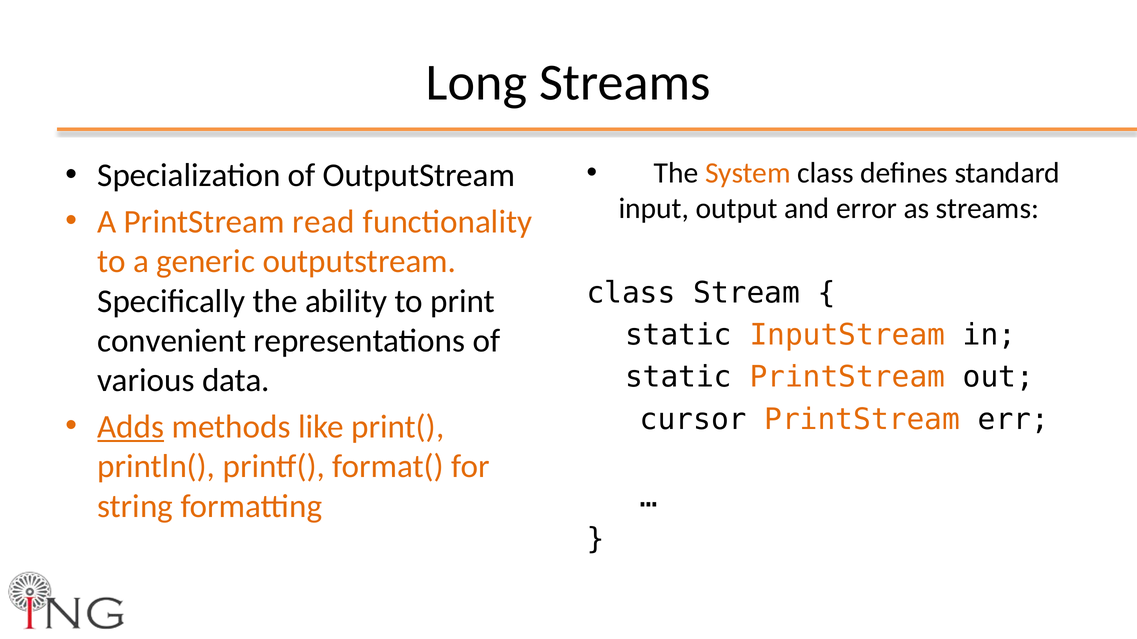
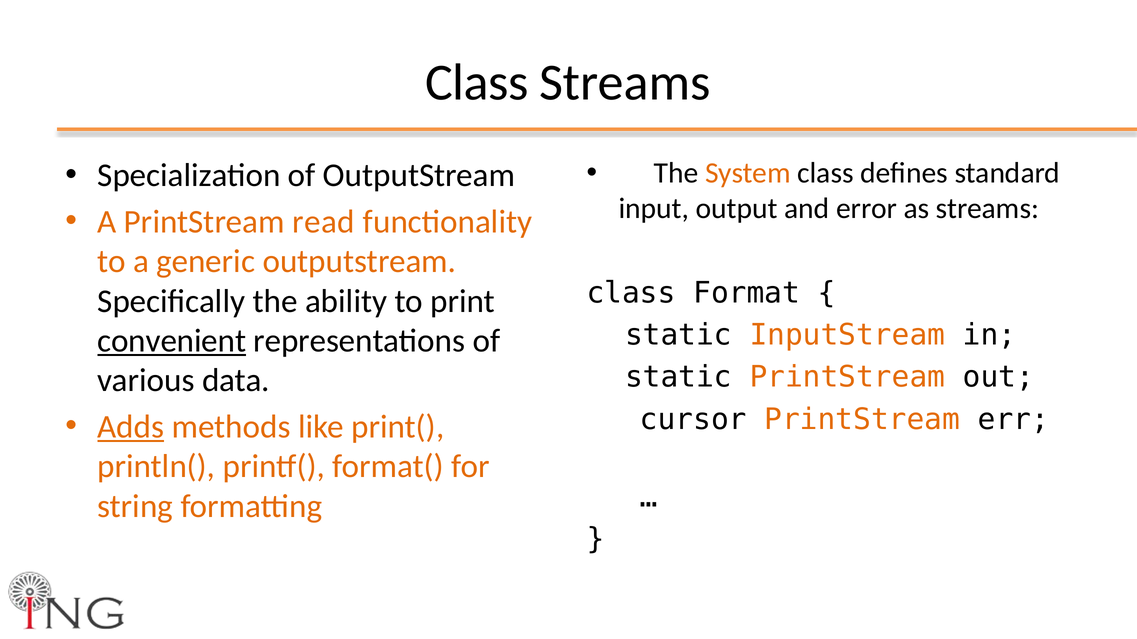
Long at (477, 83): Long -> Class
Stream: Stream -> Format
convenient underline: none -> present
